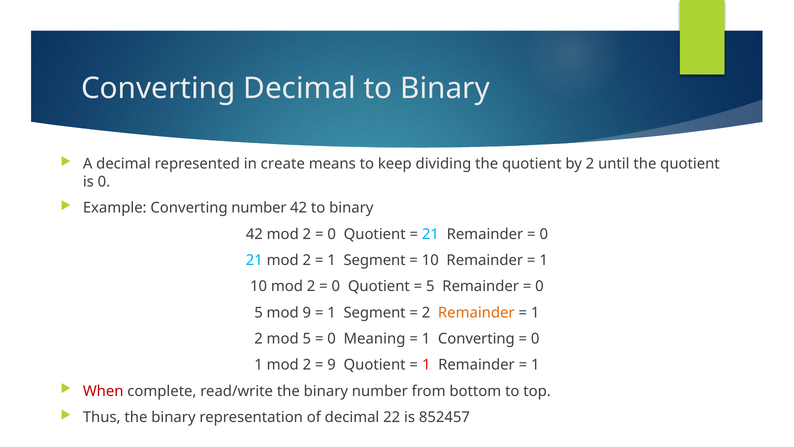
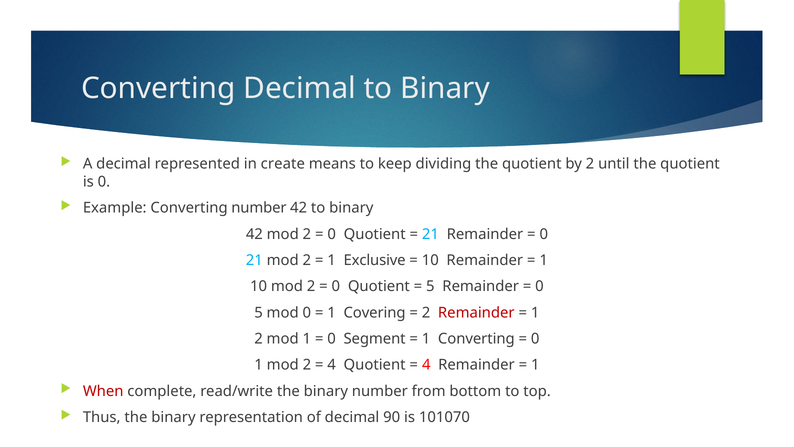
Segment at (375, 260): Segment -> Exclusive
mod 9: 9 -> 0
Segment at (375, 312): Segment -> Covering
Remainder at (476, 312) colour: orange -> red
mod 5: 5 -> 1
Meaning: Meaning -> Segment
9 at (332, 365): 9 -> 4
1 at (426, 365): 1 -> 4
22: 22 -> 90
852457: 852457 -> 101070
